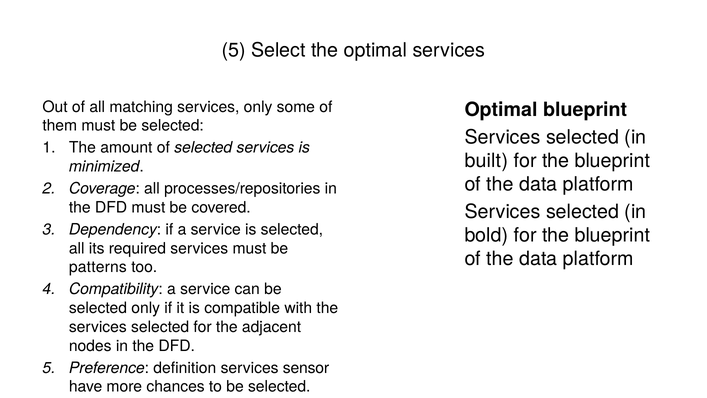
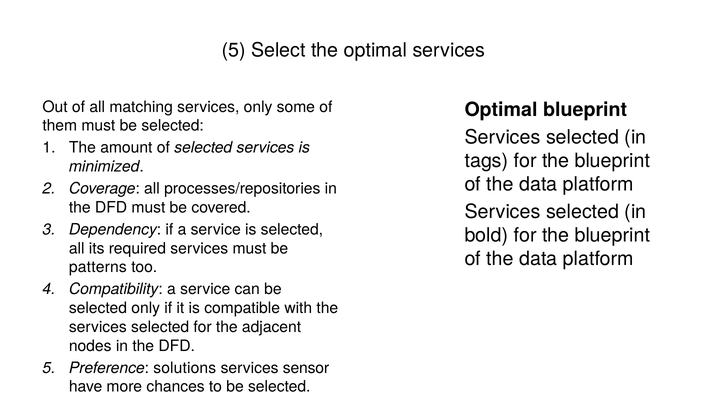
built: built -> tags
definition: definition -> solutions
